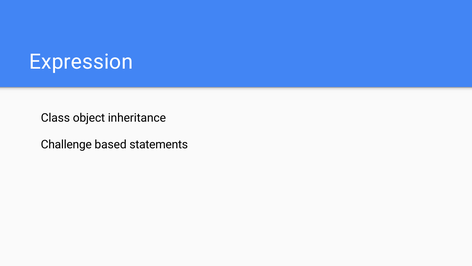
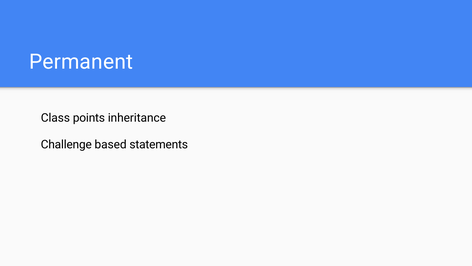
Expression: Expression -> Permanent
object: object -> points
